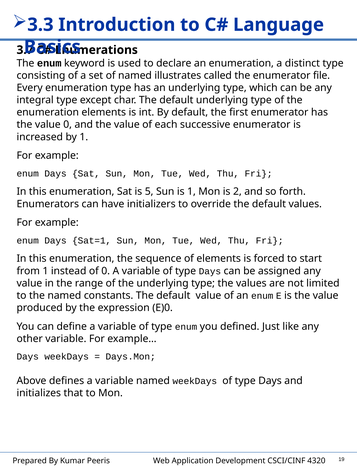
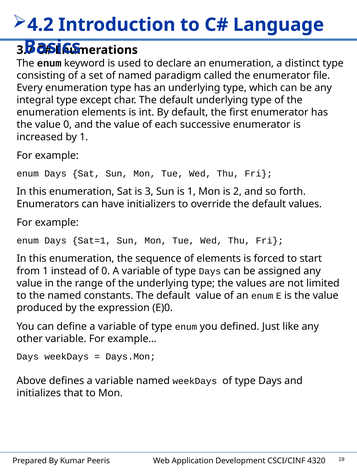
3.3: 3.3 -> 4.2
illustrates: illustrates -> paradigm
5: 5 -> 3
